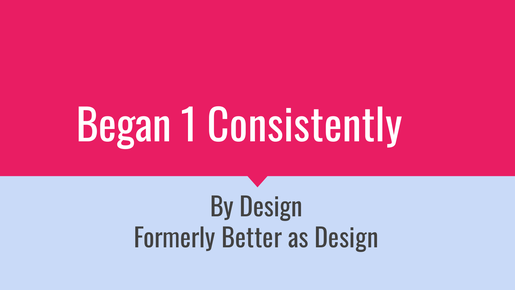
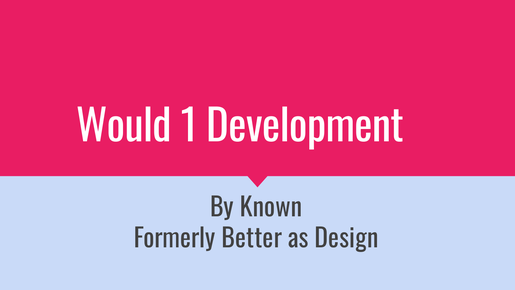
Began: Began -> Would
Consistently: Consistently -> Development
By Design: Design -> Known
